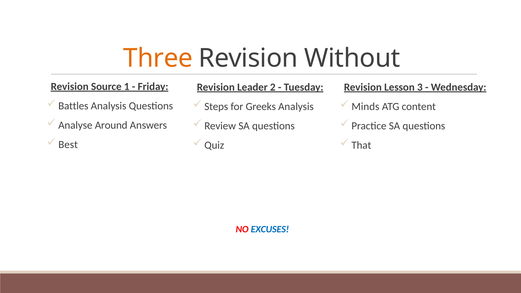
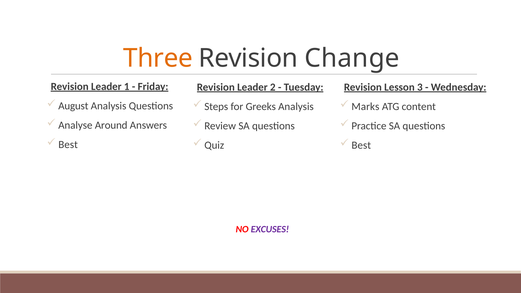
Without: Without -> Change
Source at (106, 87): Source -> Leader
Battles: Battles -> August
Minds: Minds -> Marks
That at (361, 145): That -> Best
EXCUSES colour: blue -> purple
